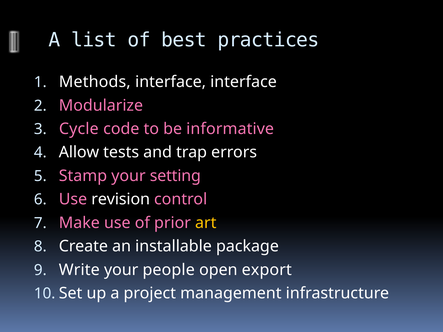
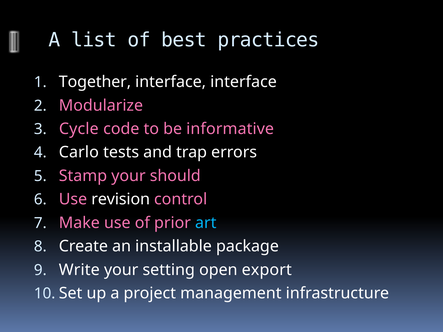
Methods: Methods -> Together
Allow: Allow -> Carlo
setting: setting -> should
art colour: yellow -> light blue
people: people -> setting
